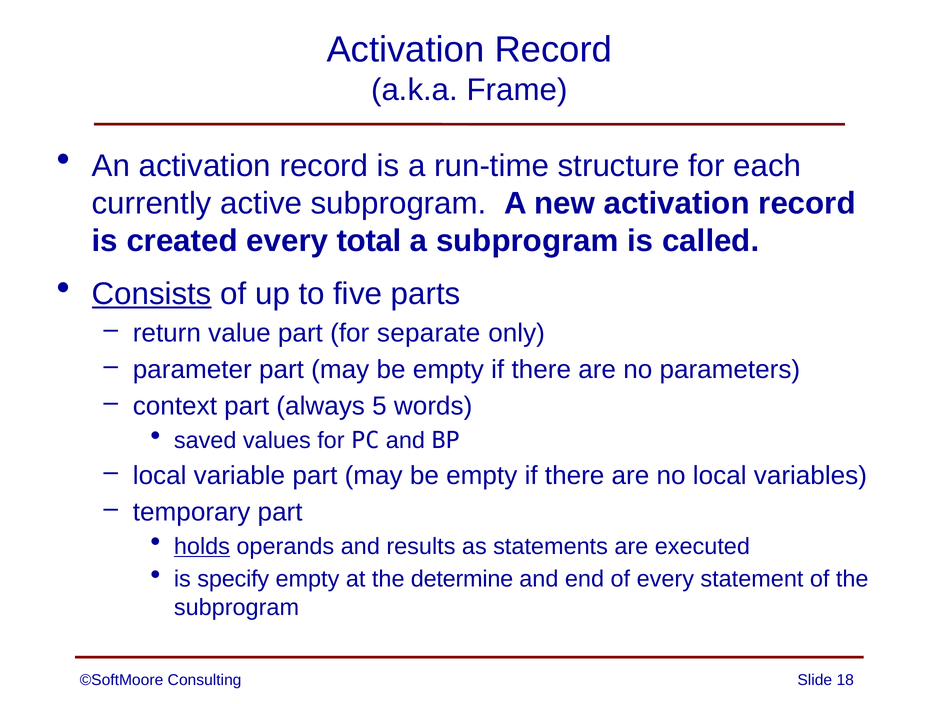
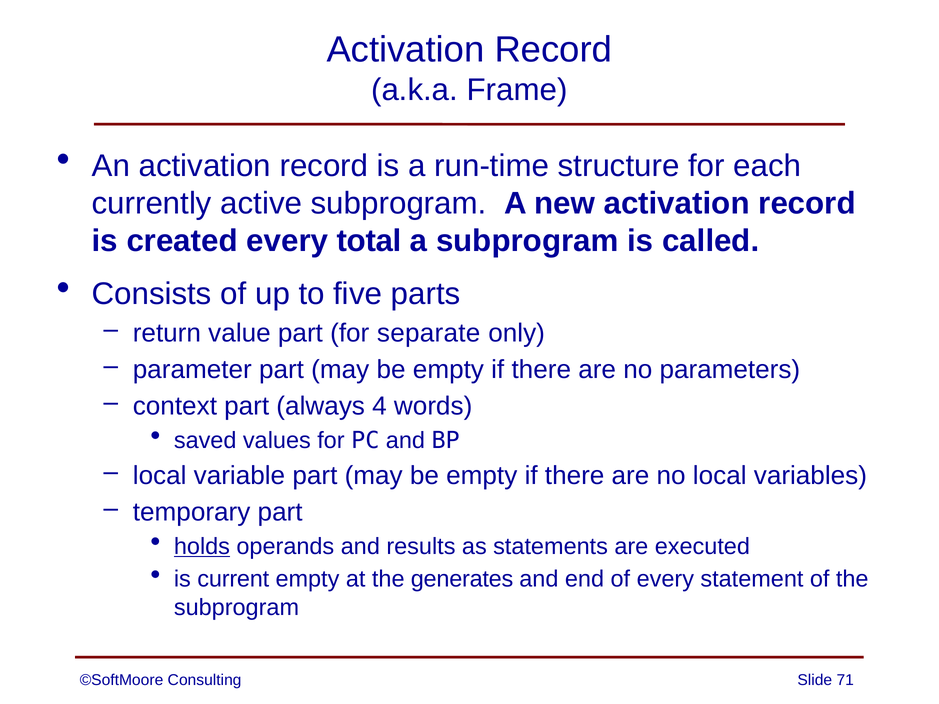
Consists underline: present -> none
5: 5 -> 4
specify: specify -> current
determine: determine -> generates
18: 18 -> 71
